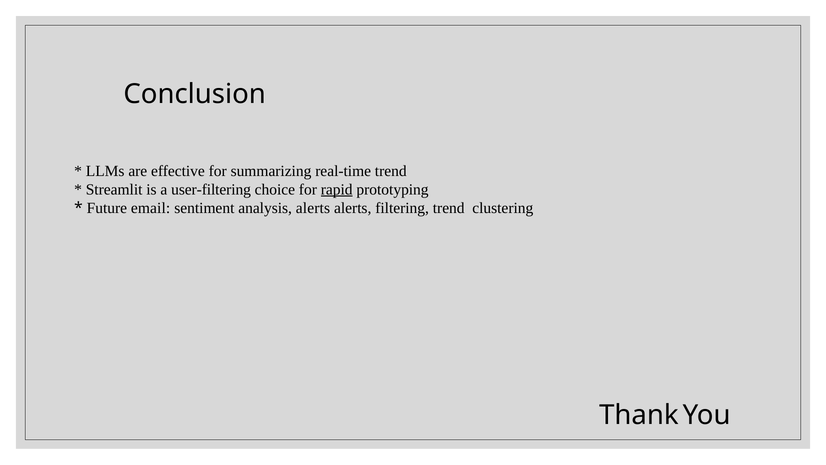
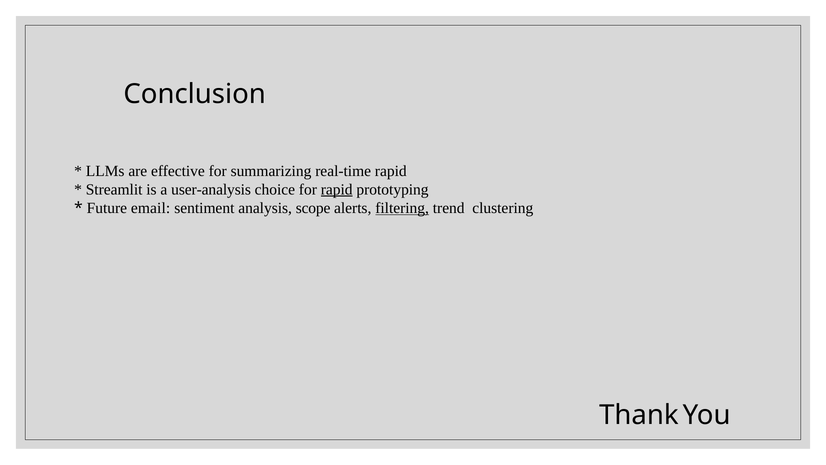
real-time trend: trend -> rapid
user-filtering: user-filtering -> user-analysis
analysis alerts: alerts -> scope
filtering underline: none -> present
